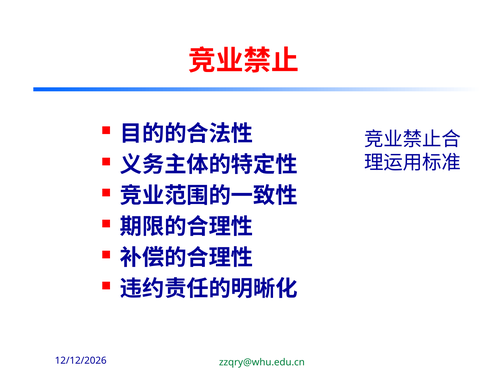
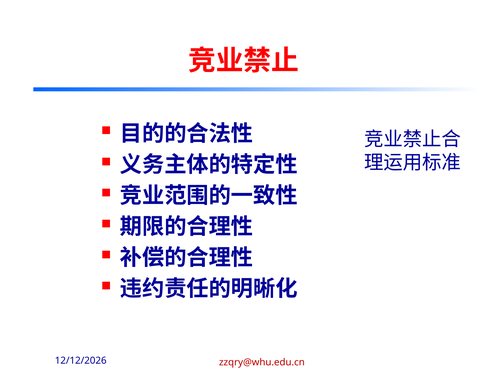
zzqry@whu.edu.cn colour: green -> red
